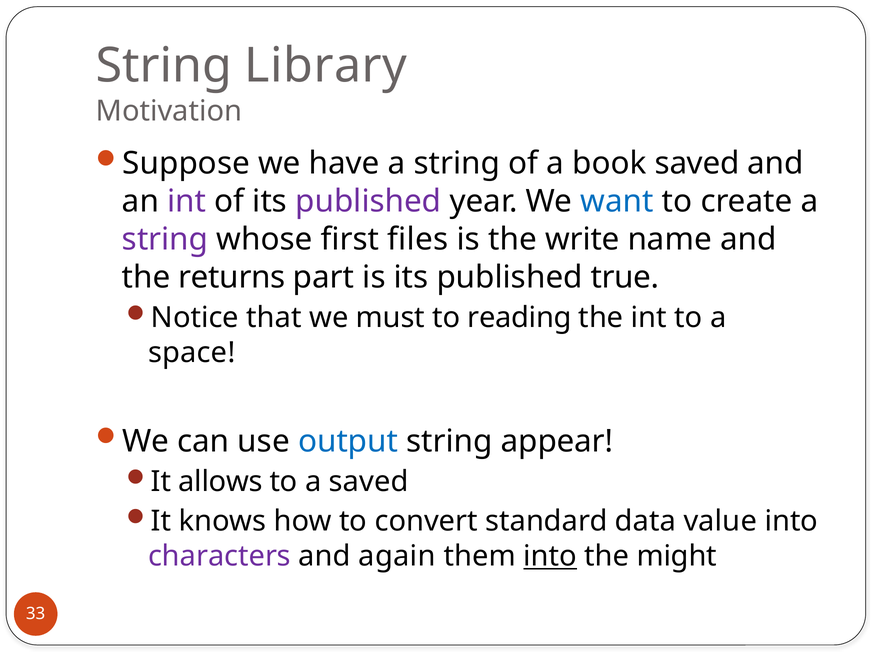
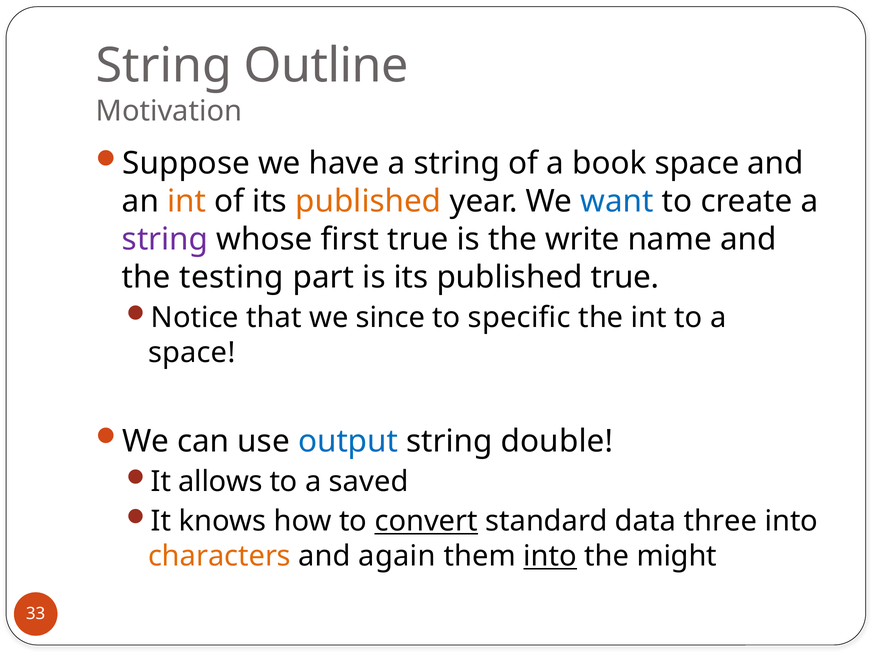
Library: Library -> Outline
book saved: saved -> space
int at (187, 201) colour: purple -> orange
published at (368, 201) colour: purple -> orange
first files: files -> true
returns: returns -> testing
must: must -> since
reading: reading -> specific
appear: appear -> double
convert underline: none -> present
value: value -> three
characters colour: purple -> orange
